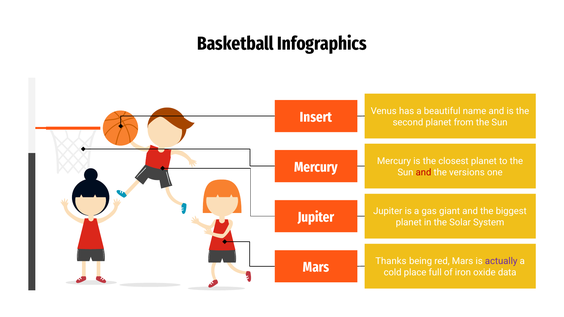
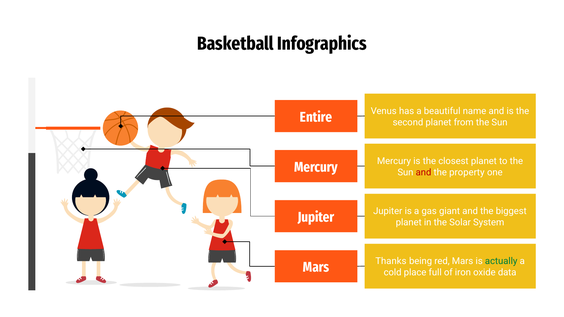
Insert: Insert -> Entire
versions: versions -> property
actually colour: purple -> green
